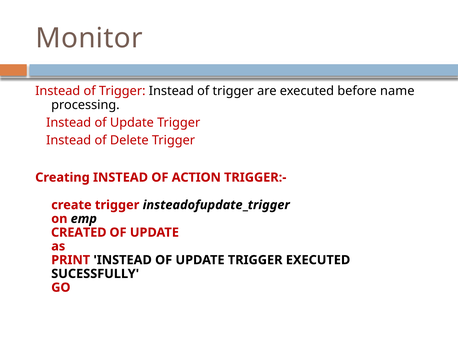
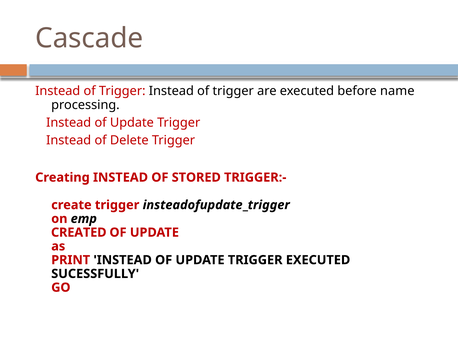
Monitor: Monitor -> Cascade
ACTION: ACTION -> STORED
